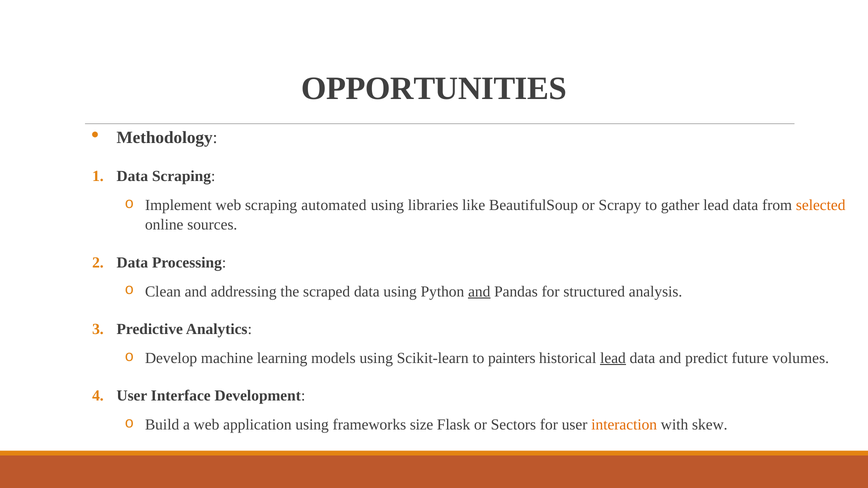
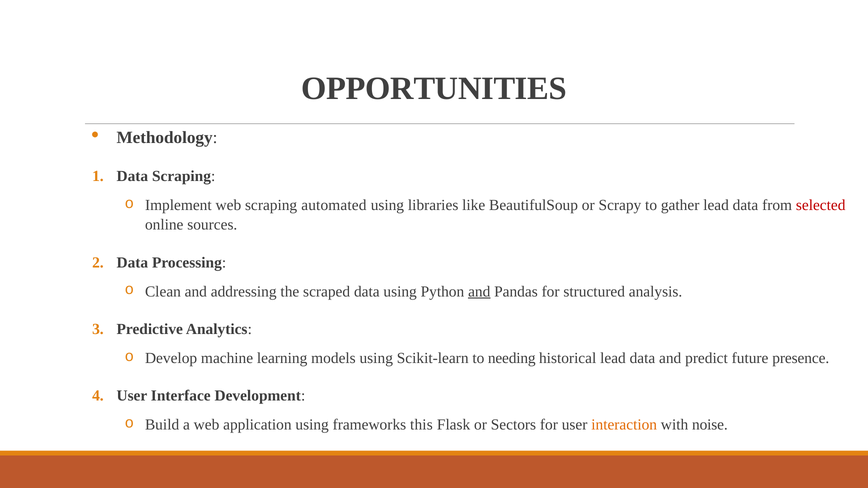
selected colour: orange -> red
painters: painters -> needing
lead at (613, 358) underline: present -> none
volumes: volumes -> presence
size: size -> this
skew: skew -> noise
